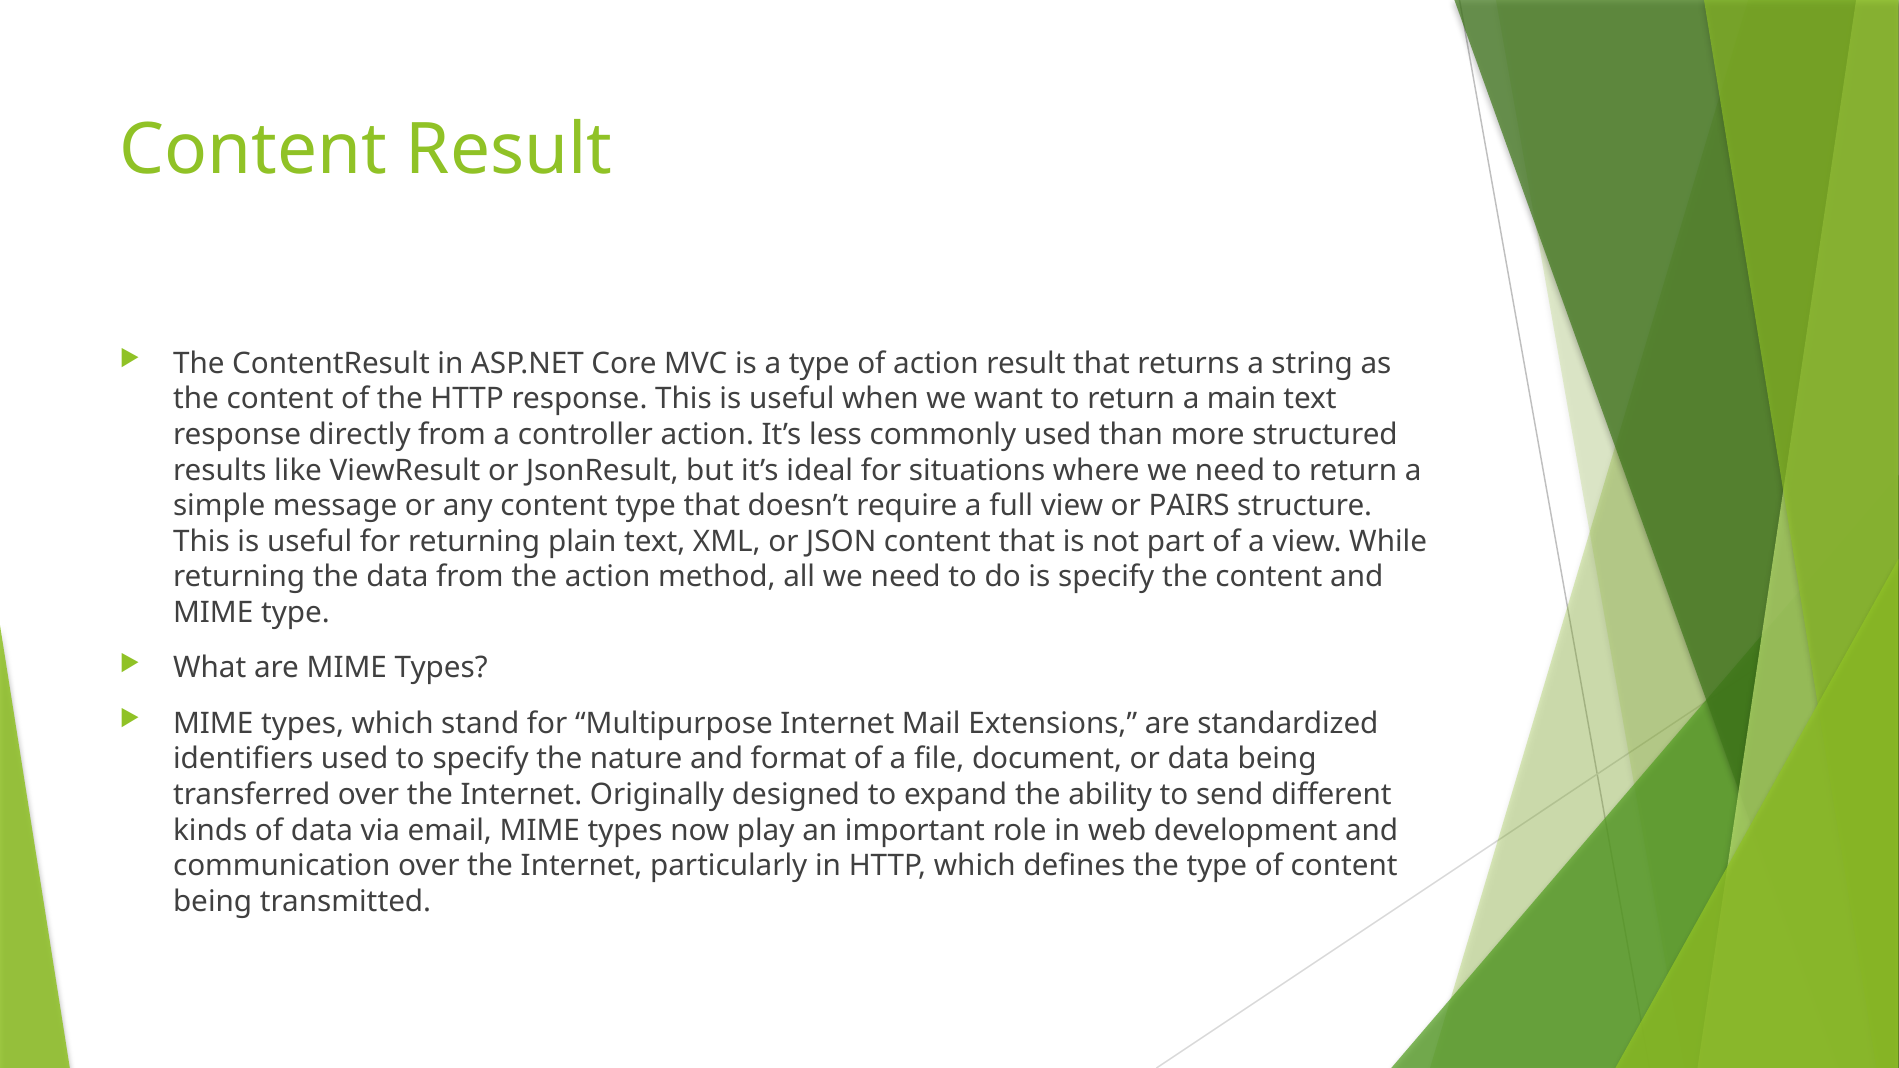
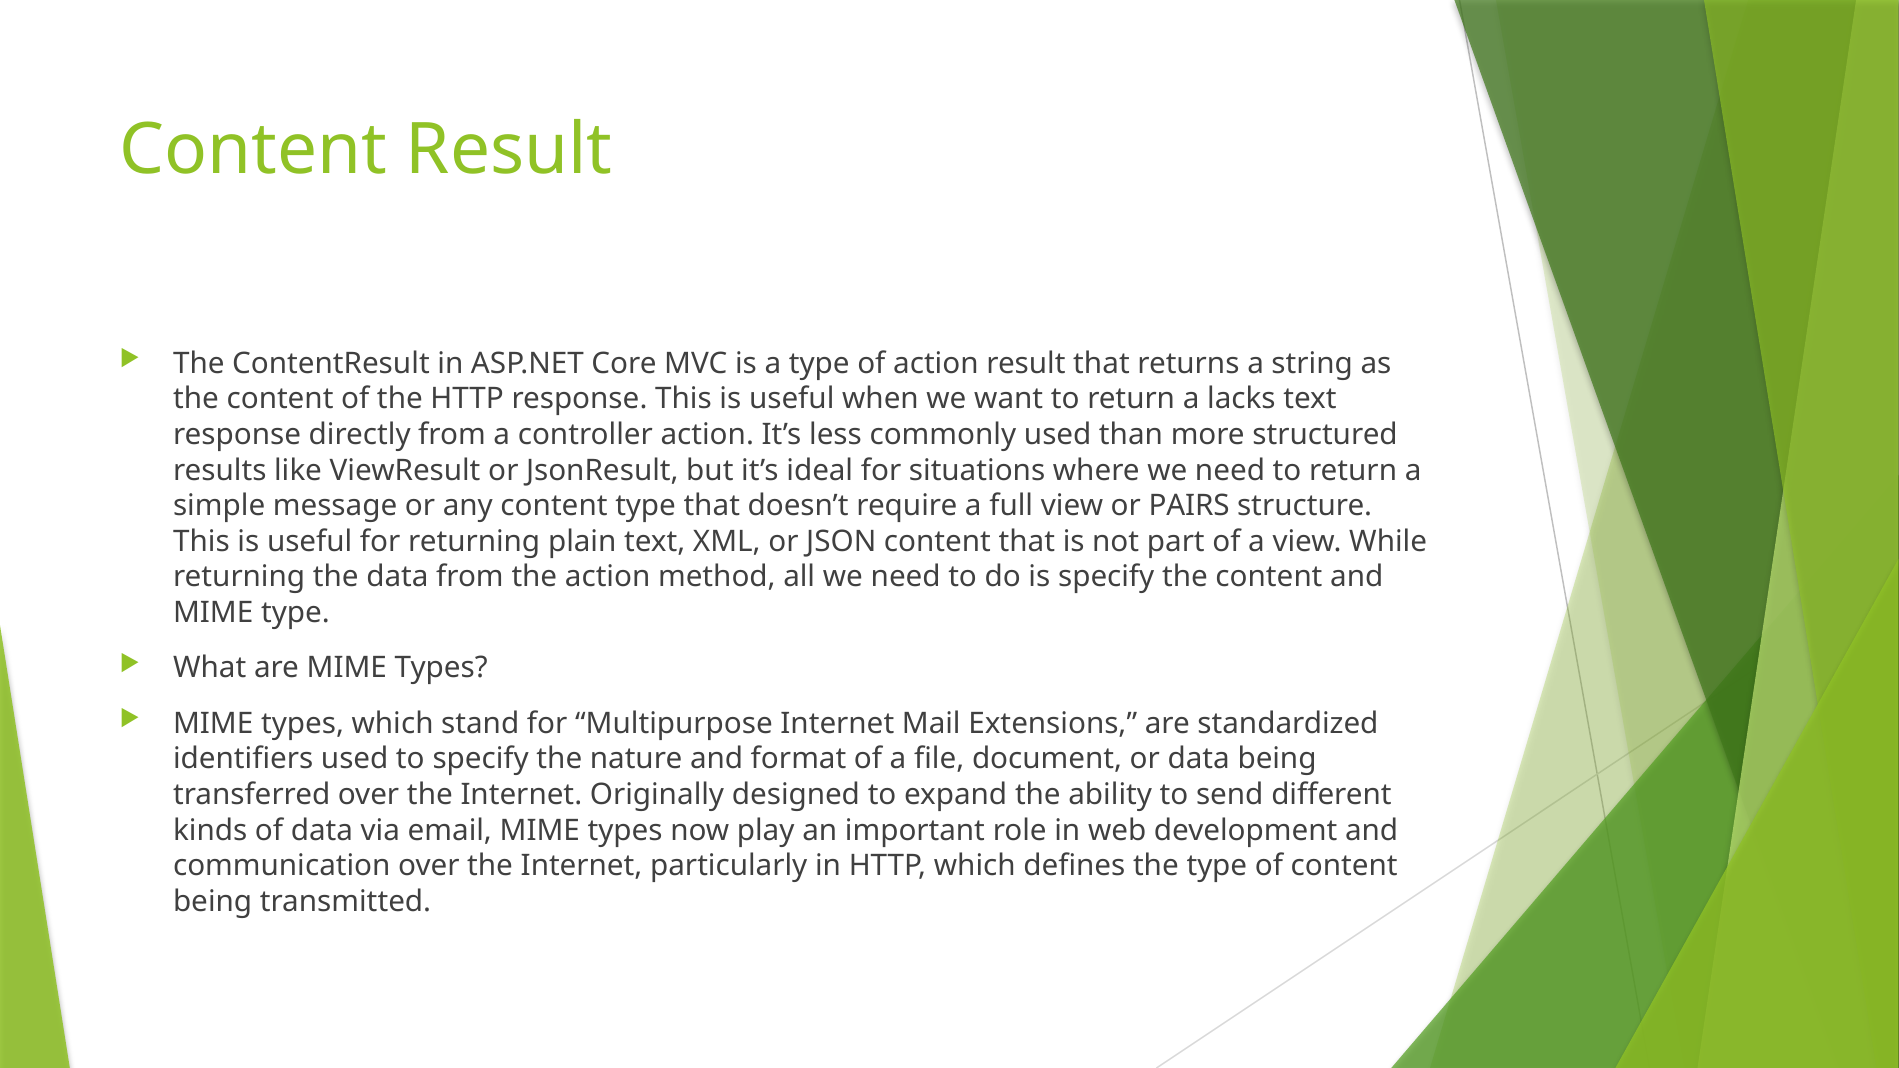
main: main -> lacks
